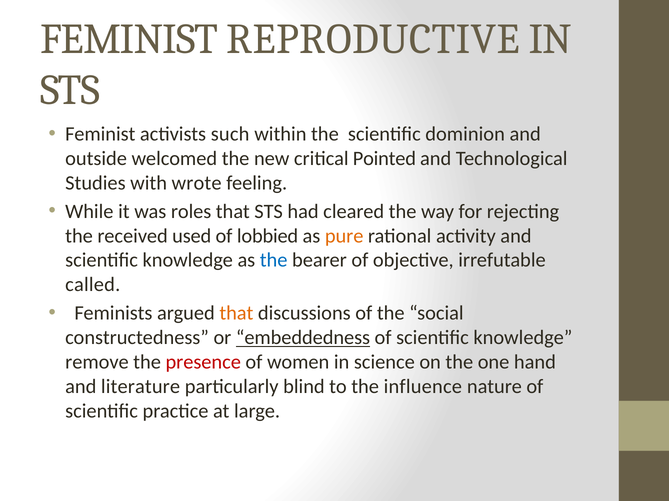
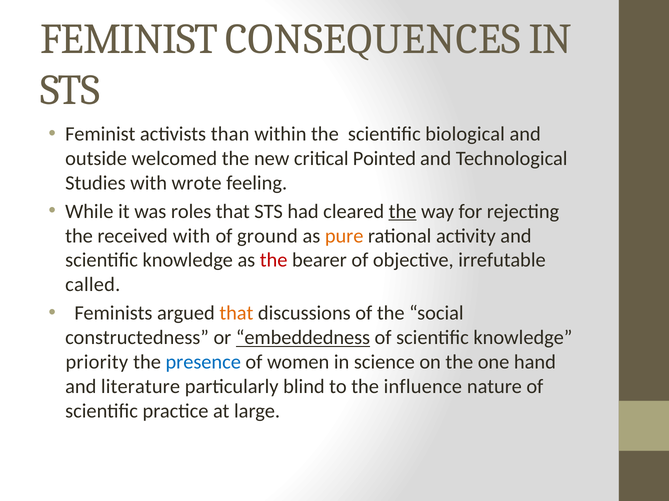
REPRODUCTIVE: REPRODUCTIVE -> CONSEQUENCES
such: such -> than
dominion: dominion -> biological
the at (403, 212) underline: none -> present
received used: used -> with
lobbied: lobbied -> ground
the at (274, 261) colour: blue -> red
remove: remove -> priority
presence colour: red -> blue
